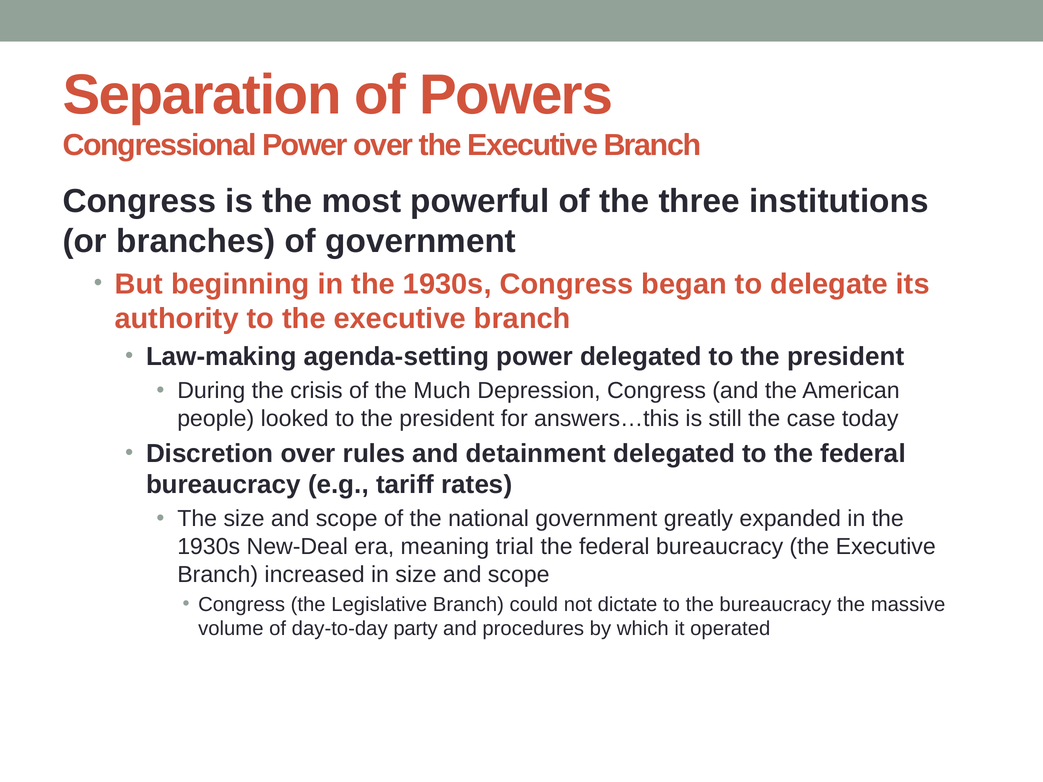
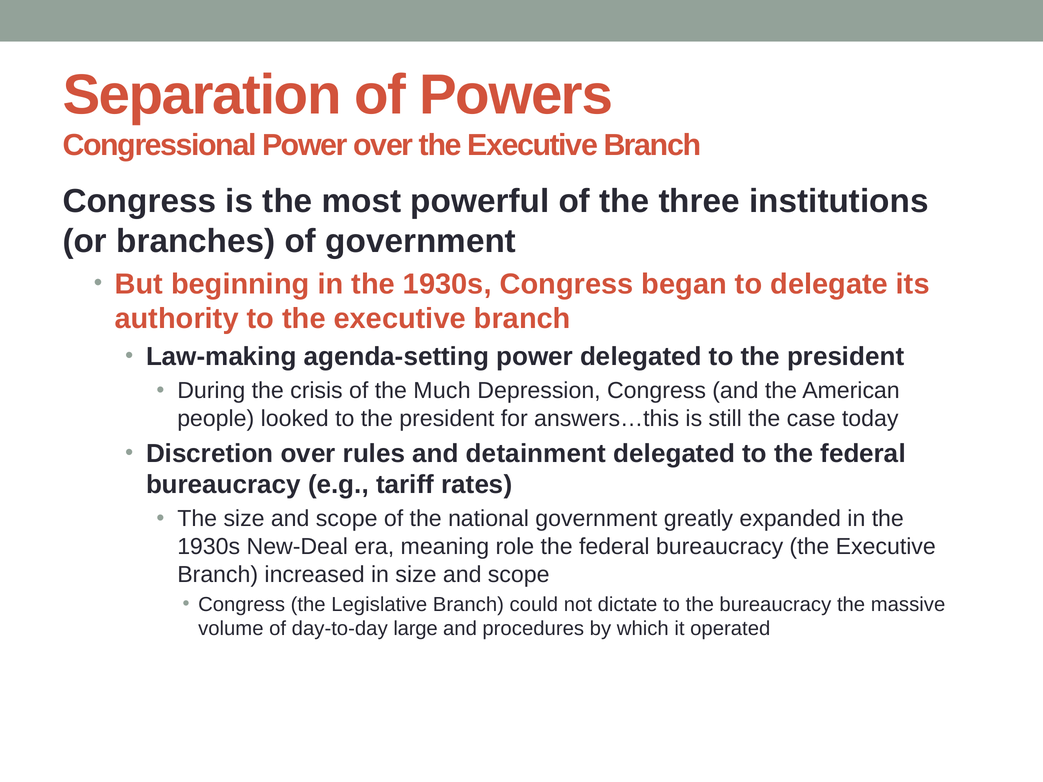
trial: trial -> role
party: party -> large
